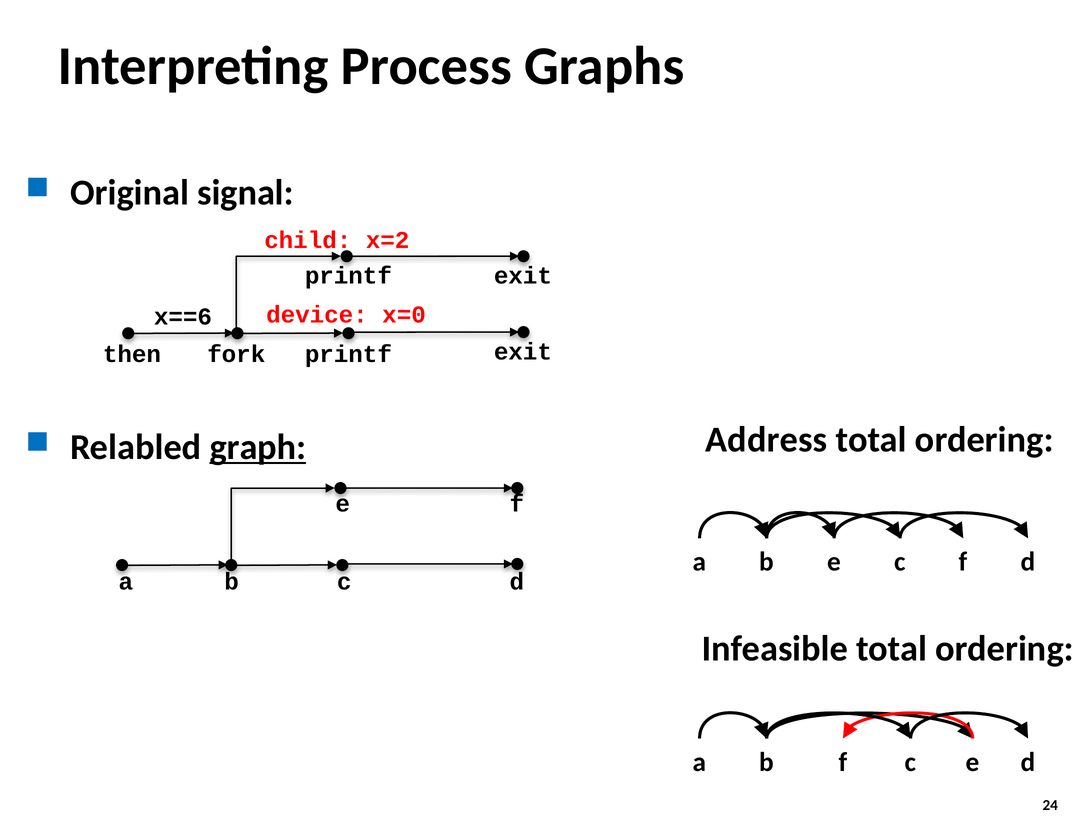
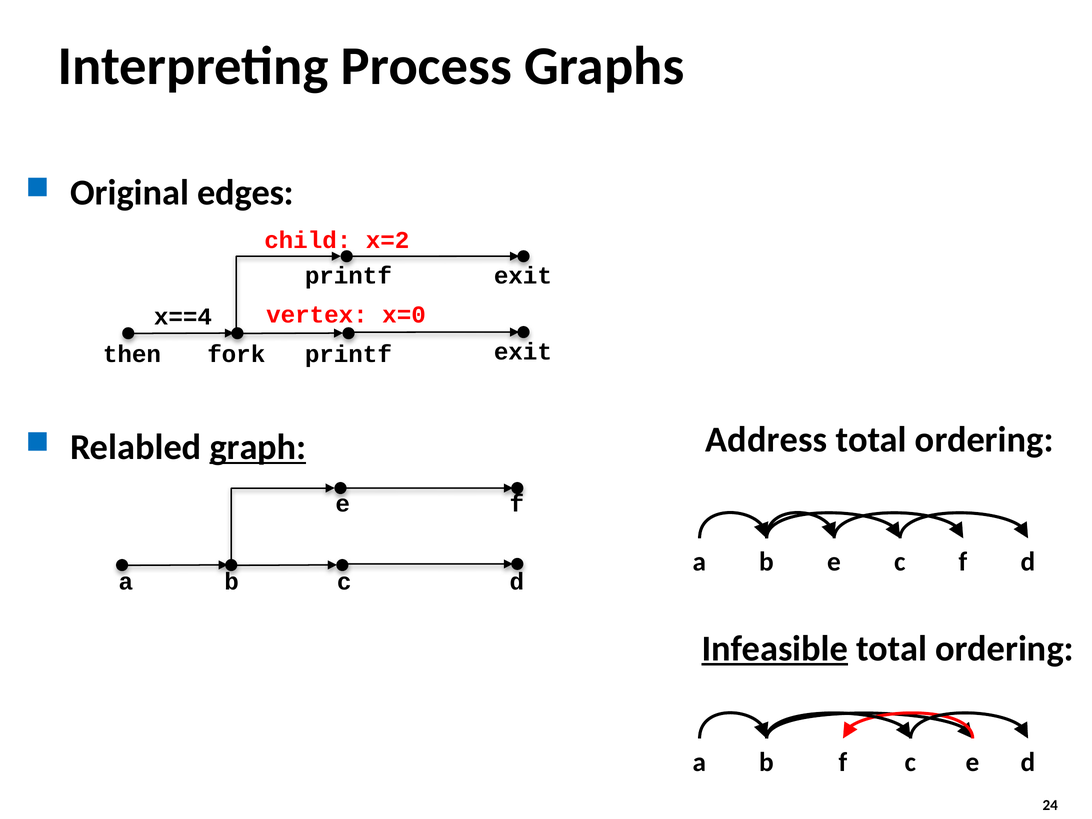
signal: signal -> edges
device: device -> vertex
x==6: x==6 -> x==4
Infeasible underline: none -> present
